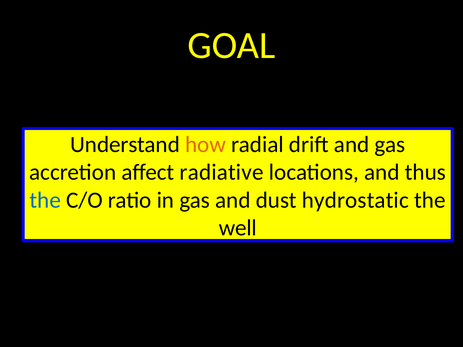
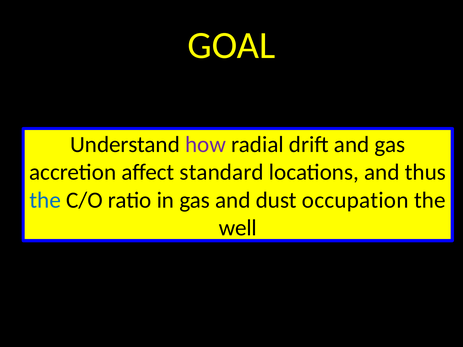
how colour: orange -> purple
radiative: radiative -> standard
hydrostatic: hydrostatic -> occupation
